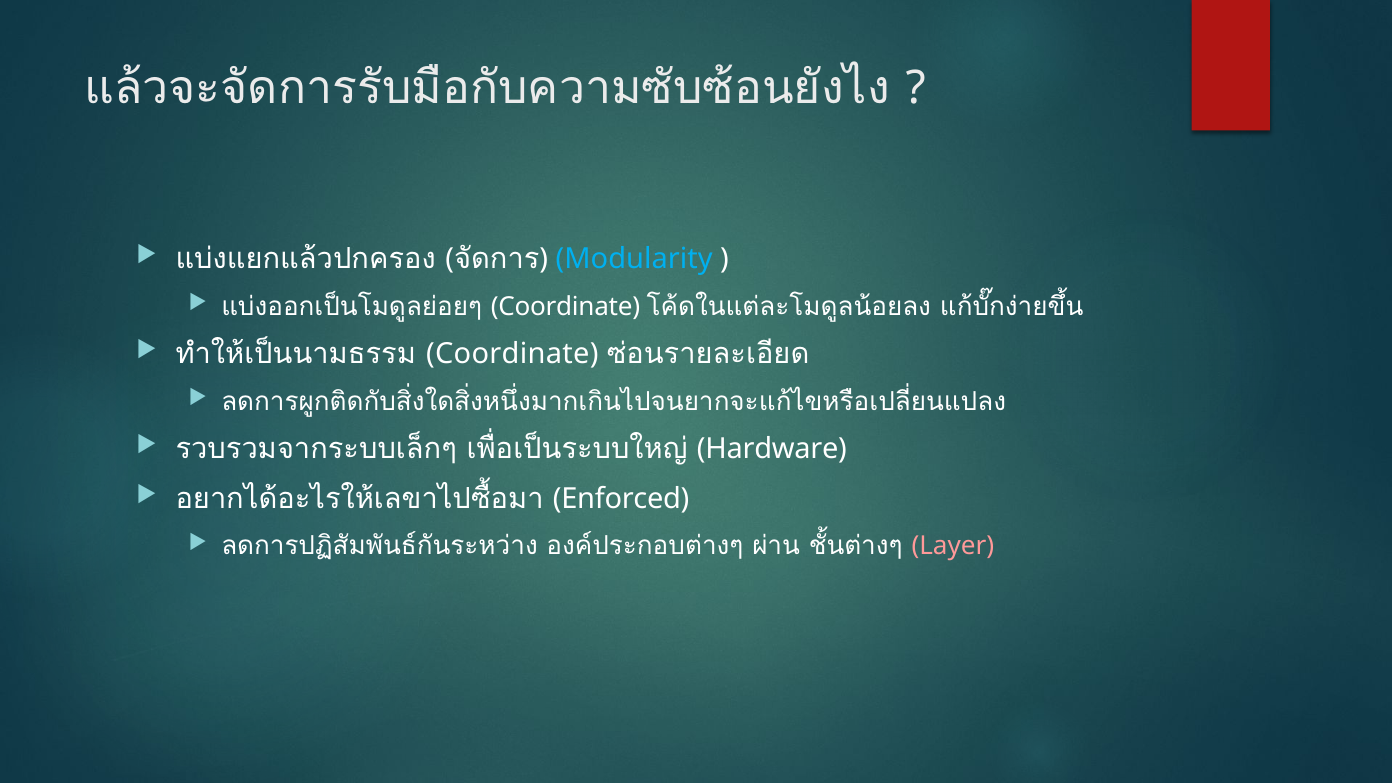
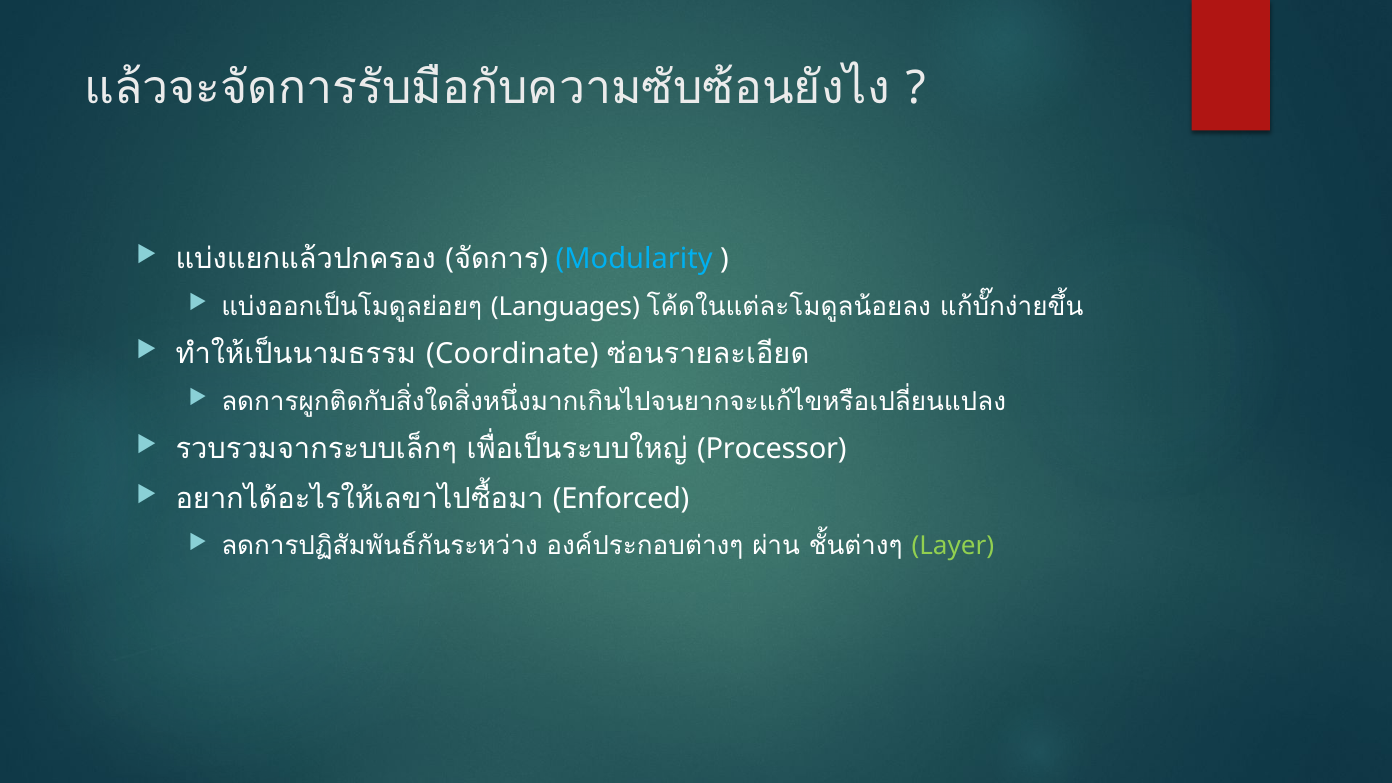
Coordinate at (565, 306): Coordinate -> Languages
Hardware: Hardware -> Processor
Layer colour: pink -> light green
